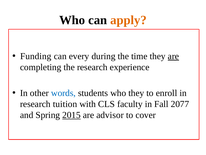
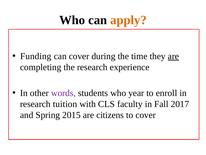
can every: every -> cover
words colour: blue -> purple
who they: they -> year
2077: 2077 -> 2017
2015 underline: present -> none
advisor: advisor -> citizens
